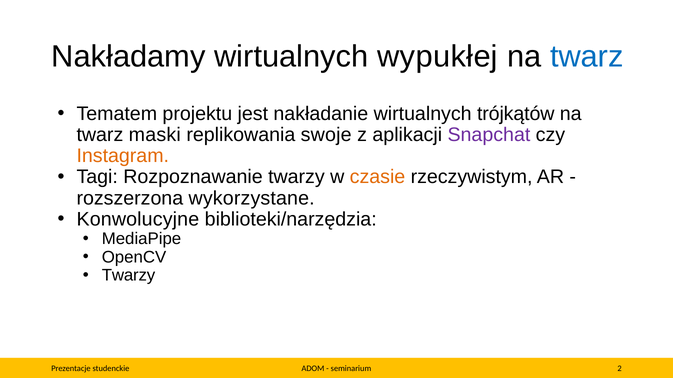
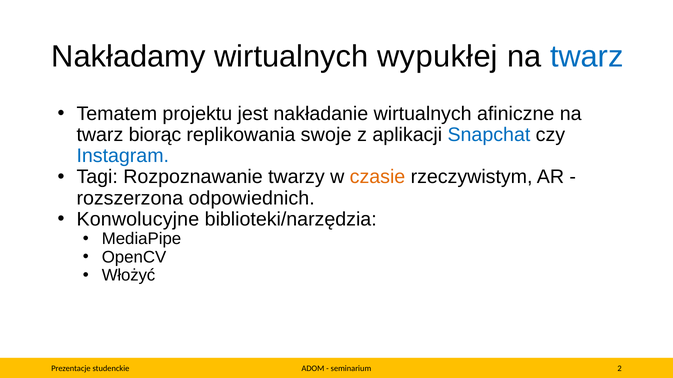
trójkątów: trójkątów -> afiniczne
maski: maski -> biorąc
Snapchat colour: purple -> blue
Instagram colour: orange -> blue
wykorzystane: wykorzystane -> odpowiednich
Twarzy at (128, 276): Twarzy -> Włożyć
